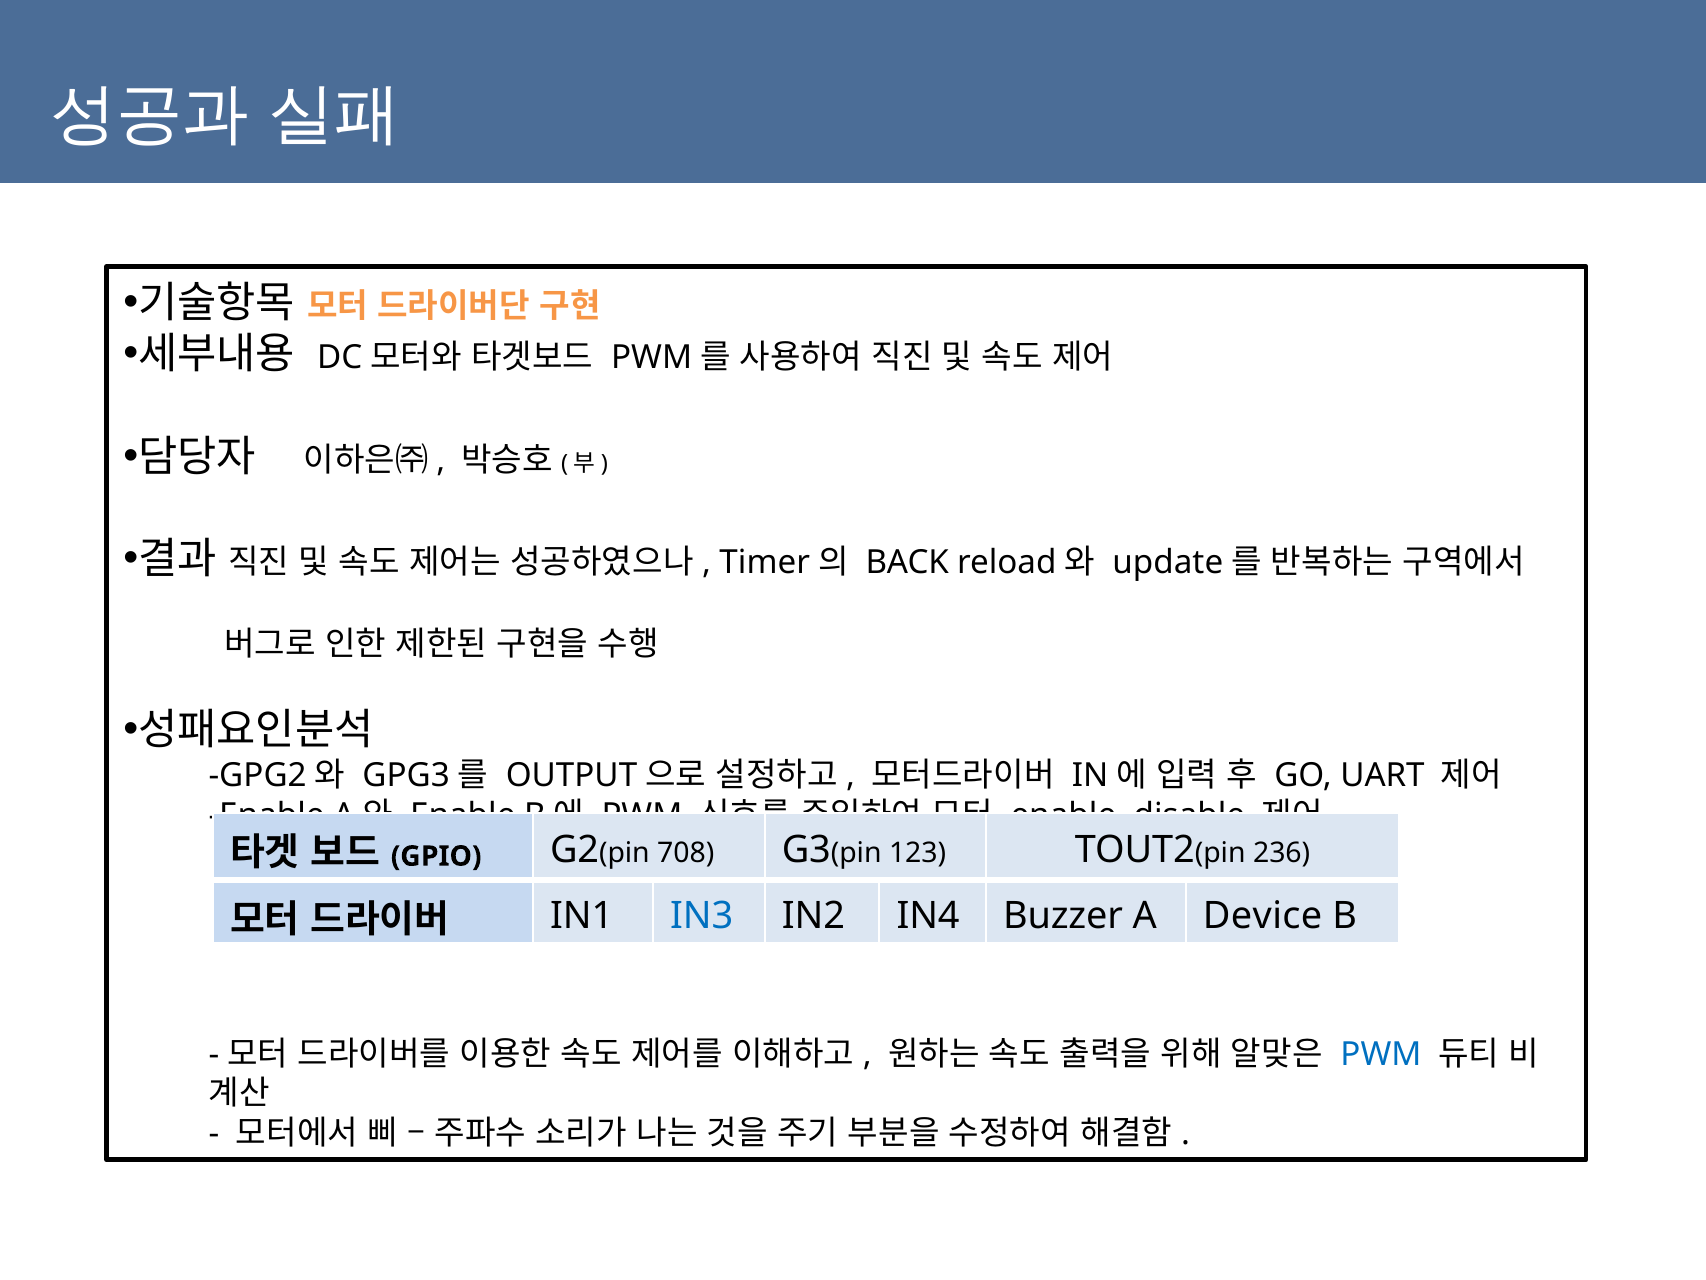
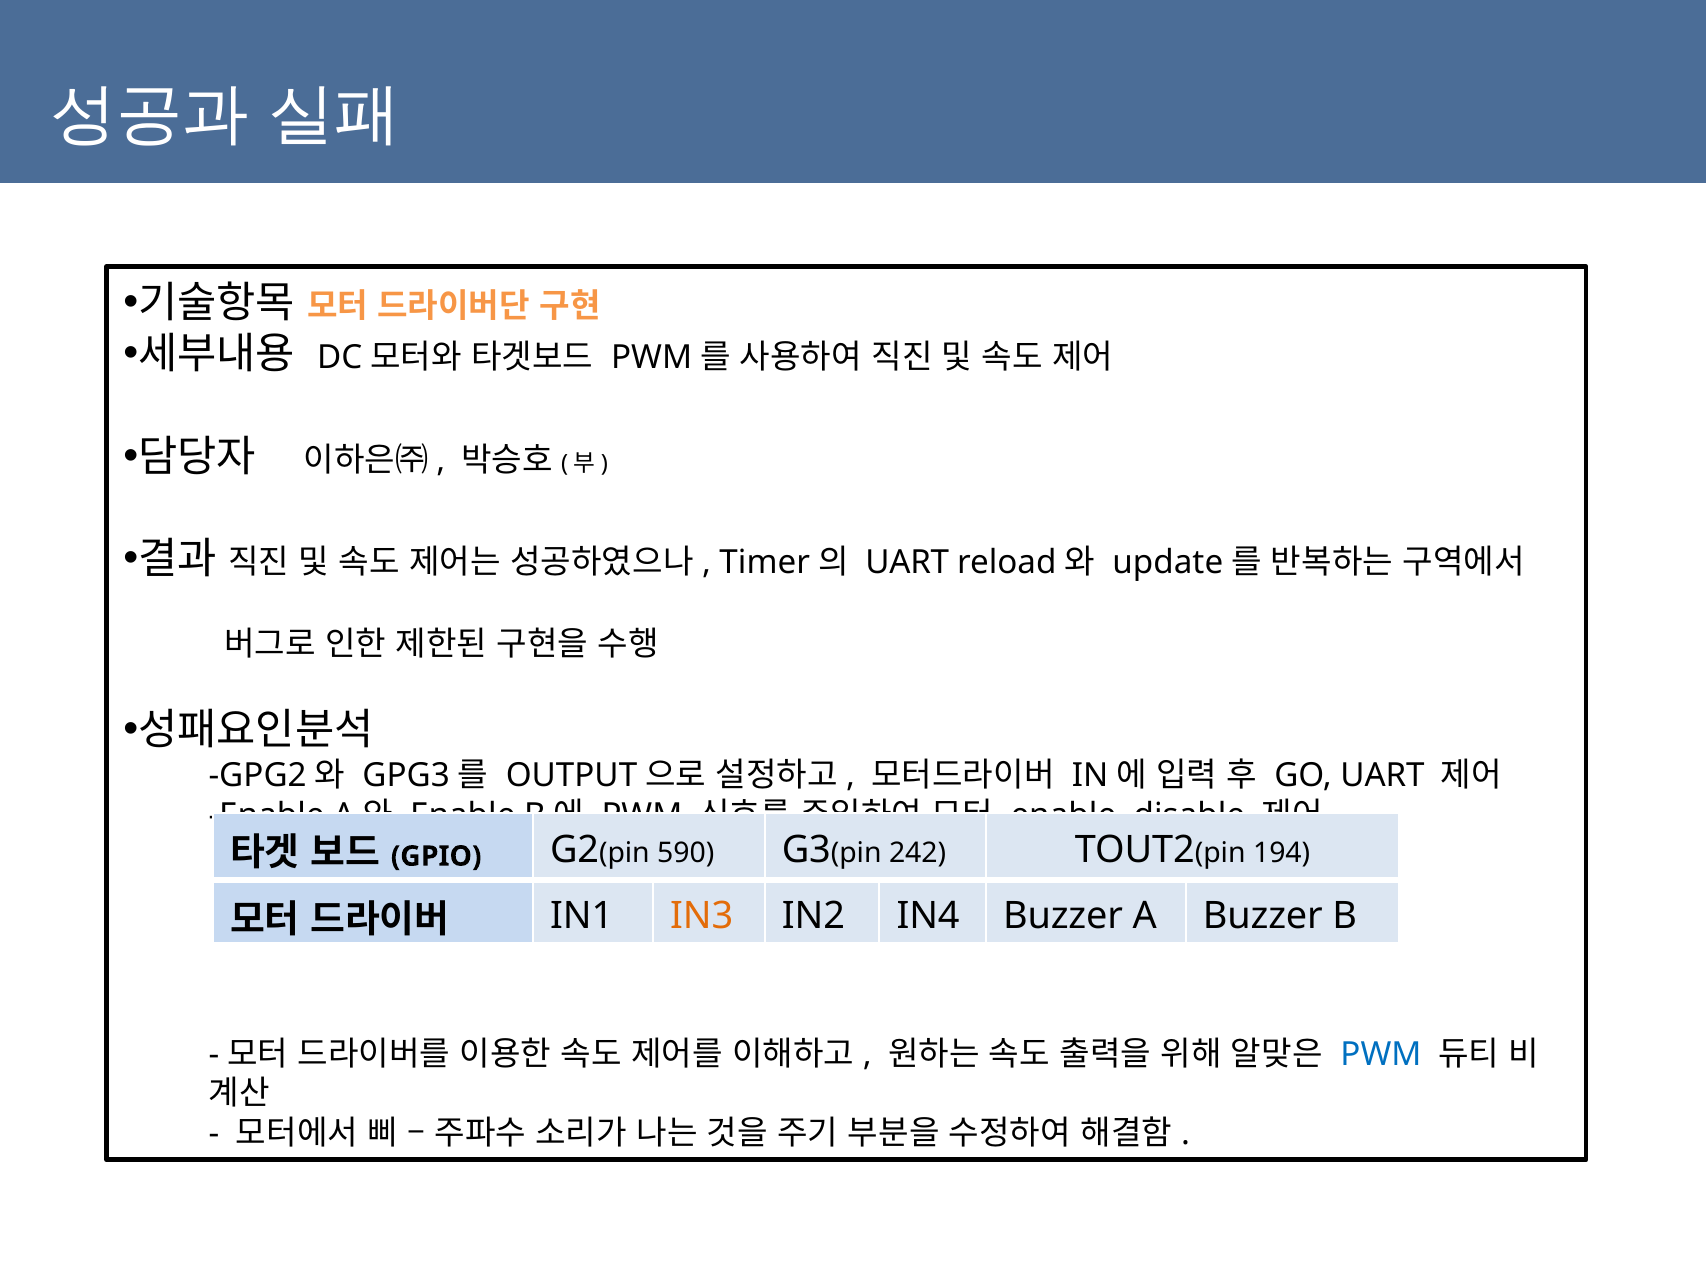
BACK at (907, 563): BACK -> UART
708: 708 -> 590
123: 123 -> 242
236: 236 -> 194
IN3 colour: blue -> orange
A Device: Device -> Buzzer
